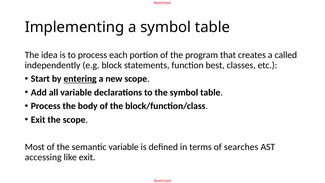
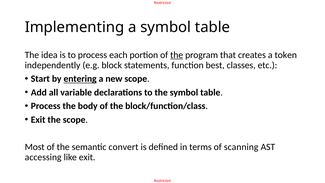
the at (177, 55) underline: none -> present
called: called -> token
semantic variable: variable -> convert
searches: searches -> scanning
